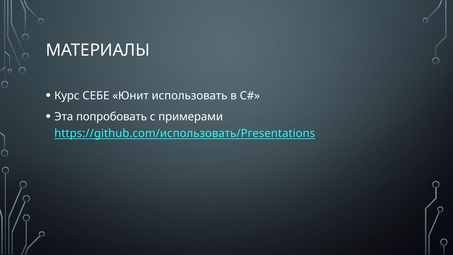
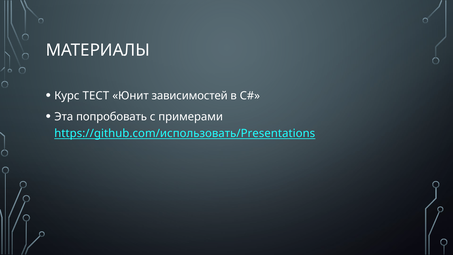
СЕБЕ: СЕБЕ -> ТЕСТ
использовать: использовать -> зависимостей
